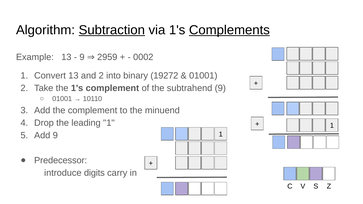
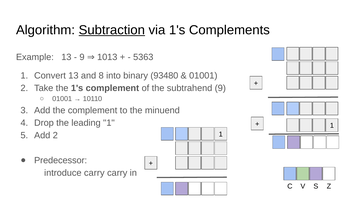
Complements underline: present -> none
2959: 2959 -> 1013
0002: 0002 -> 5363
and 2: 2 -> 8
19272: 19272 -> 93480
Add 9: 9 -> 2
introduce digits: digits -> carry
